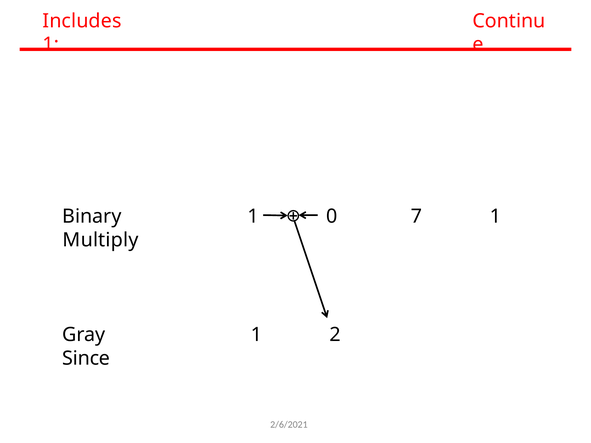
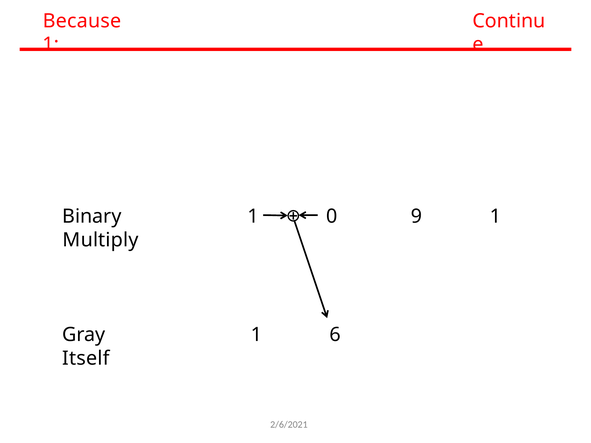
Includes: Includes -> Because
7: 7 -> 9
2: 2 -> 6
Since: Since -> Itself
